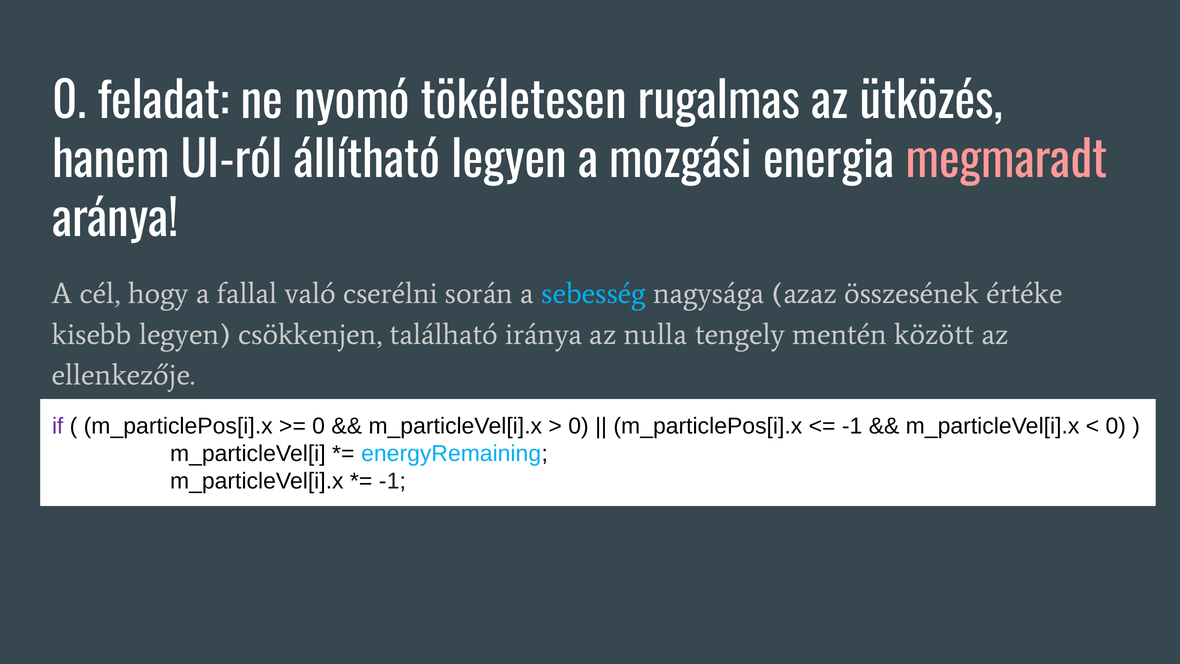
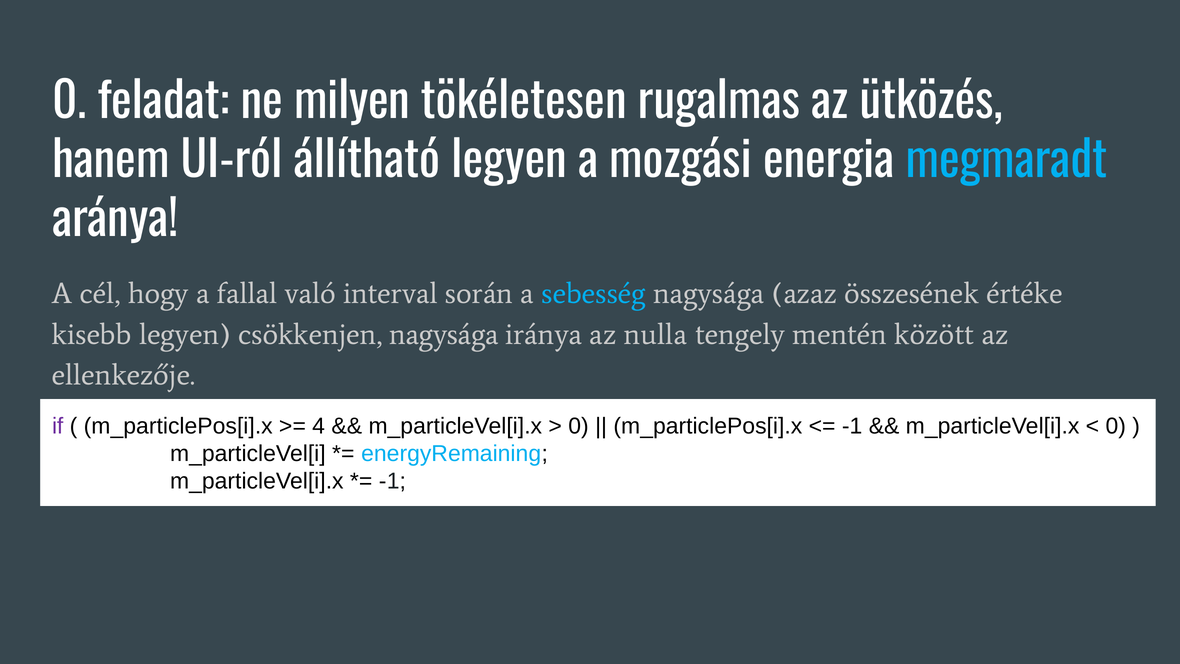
nyomó: nyomó -> milyen
megmaradt colour: pink -> light blue
cserélni: cserélni -> interval
csökkenjen található: található -> nagysága
0 at (319, 426): 0 -> 4
